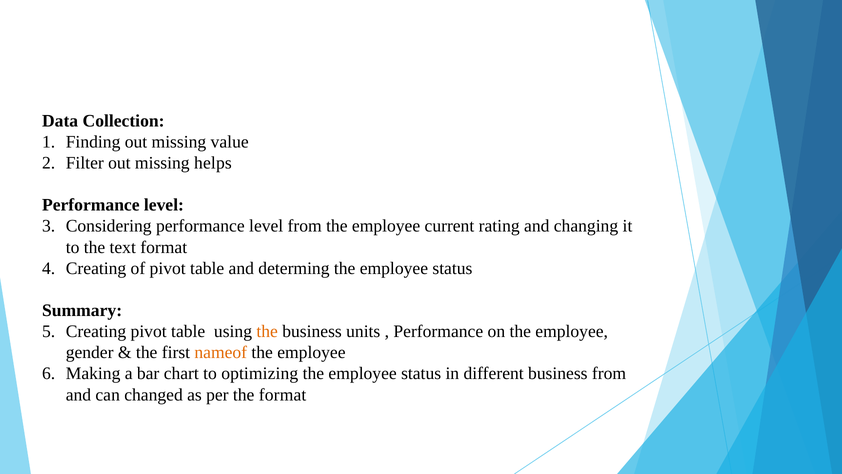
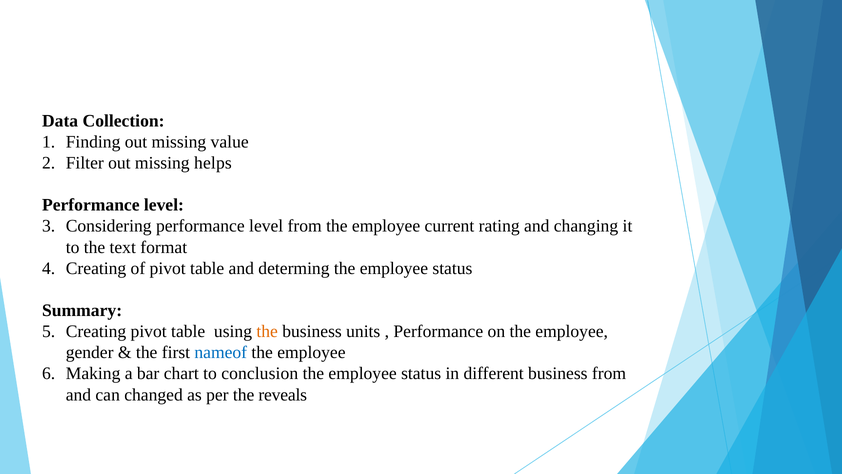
nameof colour: orange -> blue
optimizing: optimizing -> conclusion
the format: format -> reveals
